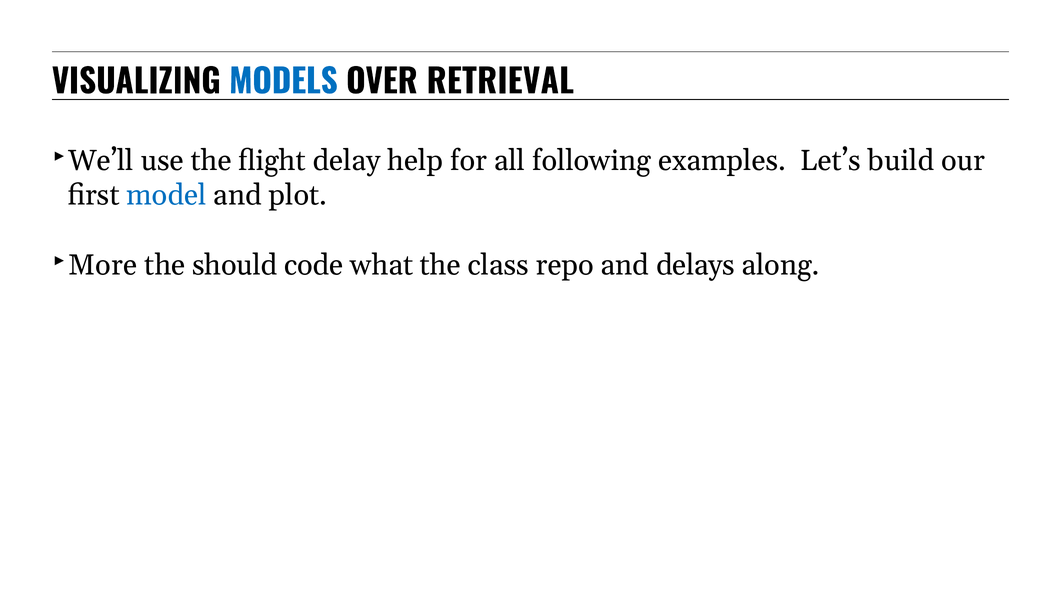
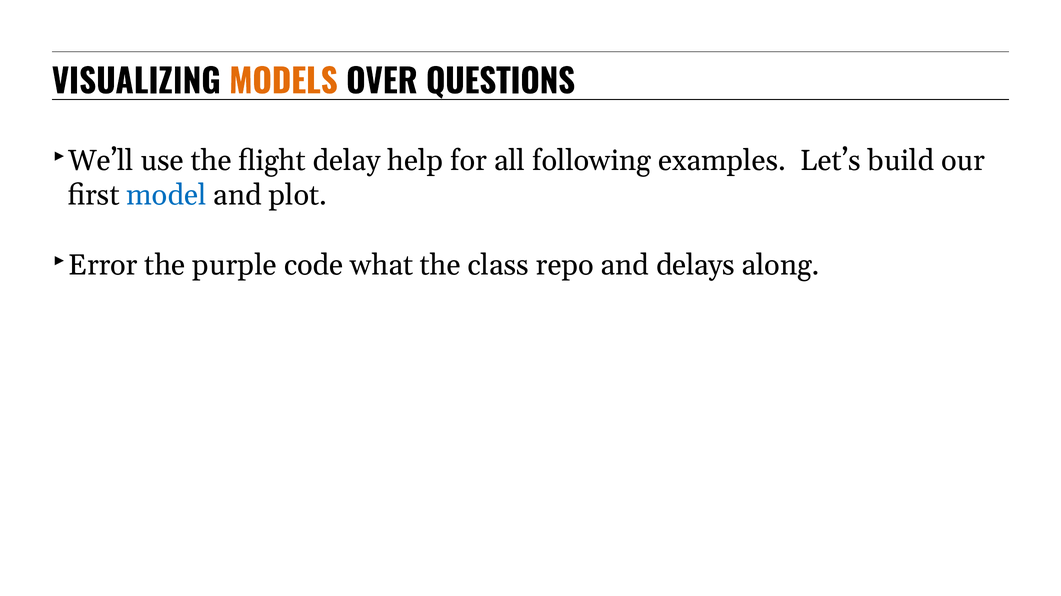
MODELS colour: blue -> orange
RETRIEVAL: RETRIEVAL -> QUESTIONS
More: More -> Error
should: should -> purple
